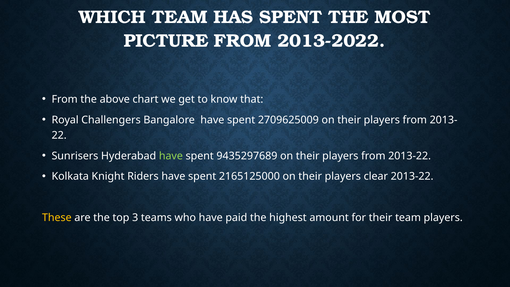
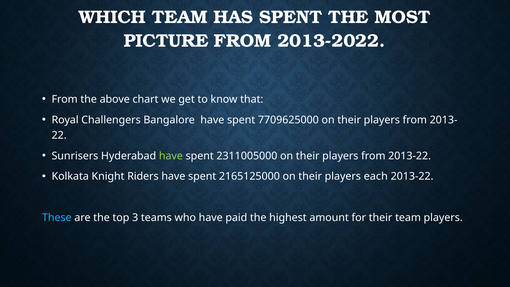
2709625009: 2709625009 -> 7709625000
9435297689: 9435297689 -> 2311005000
clear: clear -> each
These colour: yellow -> light blue
